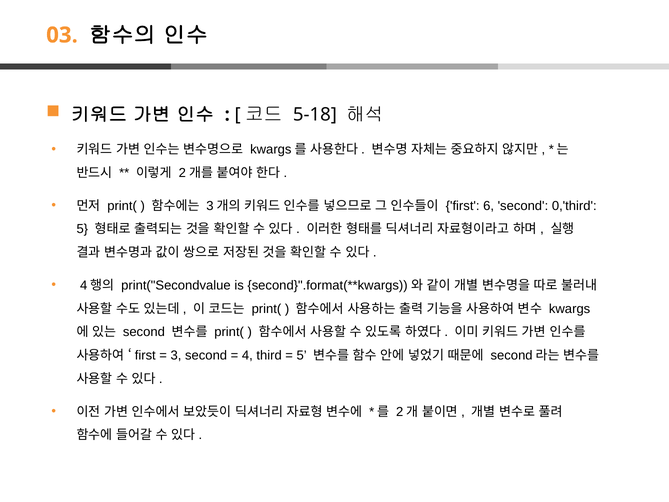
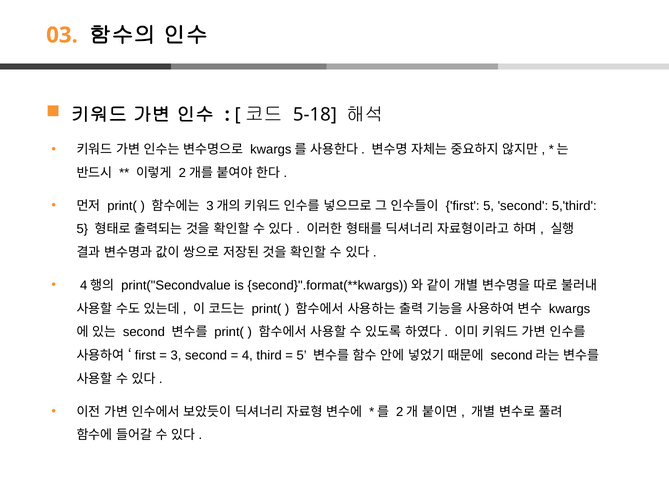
first 6: 6 -> 5
0,'third: 0,'third -> 5,'third
